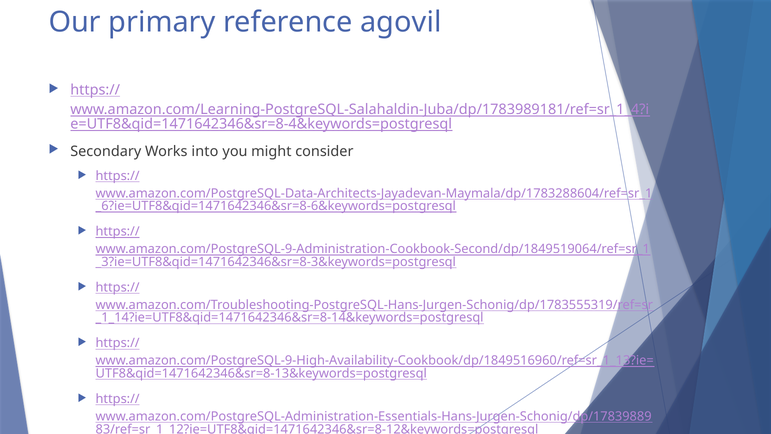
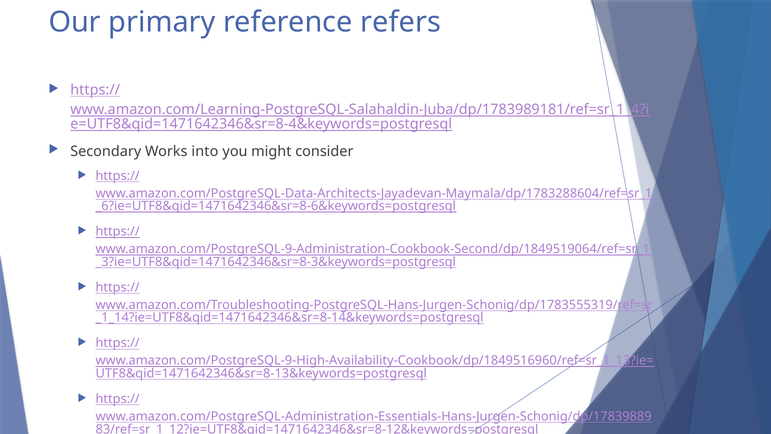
agovil: agovil -> refers
